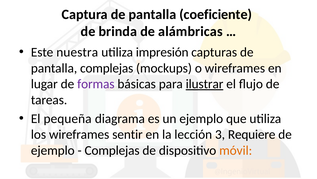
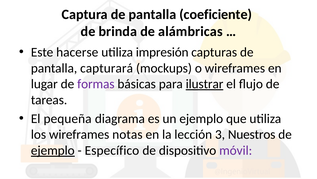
nuestra: nuestra -> hacerse
pantalla complejas: complejas -> capturará
sentir: sentir -> notas
Requiere: Requiere -> Nuestros
ejemplo at (53, 150) underline: none -> present
Complejas at (112, 150): Complejas -> Específico
móvil colour: orange -> purple
